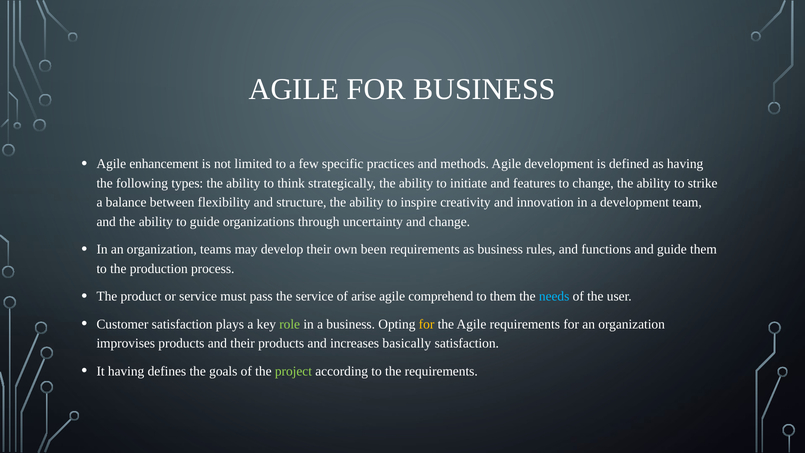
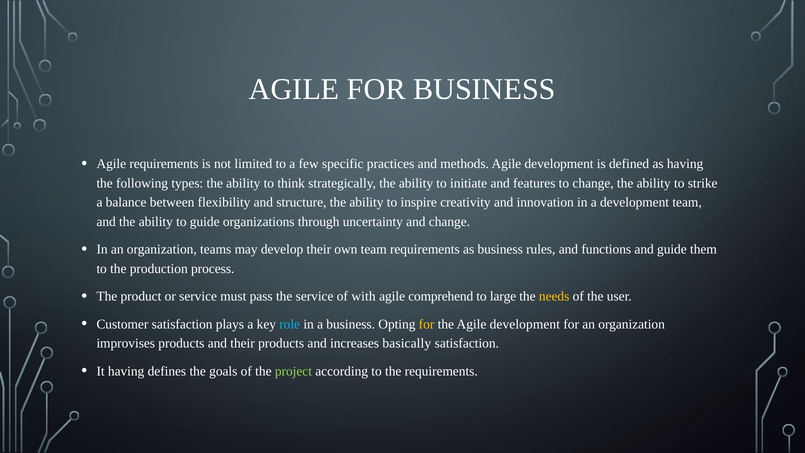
Agile enhancement: enhancement -> requirements
own been: been -> team
arise: arise -> with
to them: them -> large
needs colour: light blue -> yellow
role colour: light green -> light blue
the Agile requirements: requirements -> development
